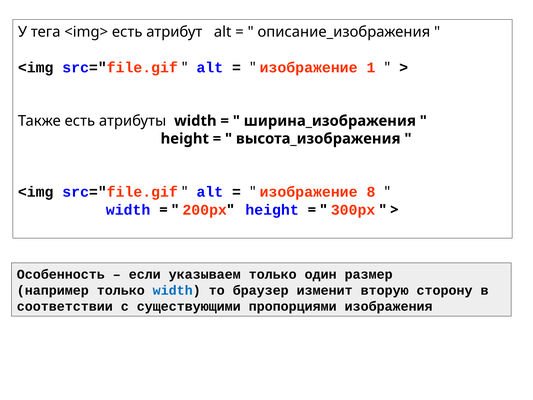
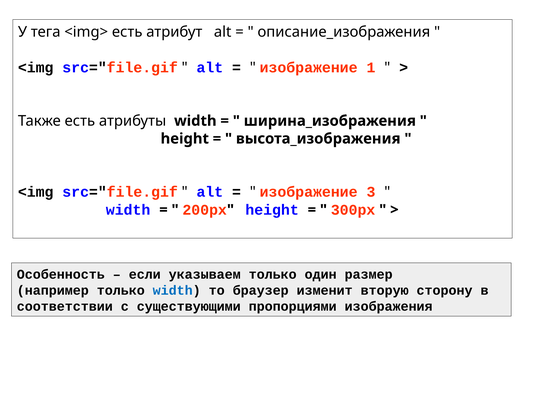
8: 8 -> 3
